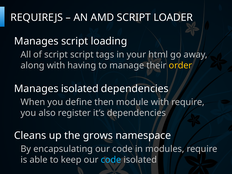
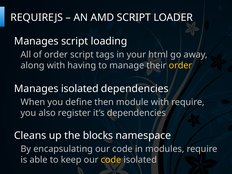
of script: script -> order
grows: grows -> blocks
code at (111, 160) colour: light blue -> yellow
